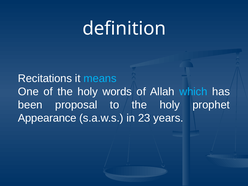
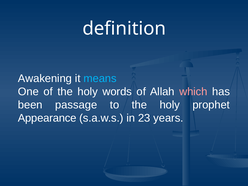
Recitations: Recitations -> Awakening
which colour: light blue -> pink
proposal: proposal -> passage
